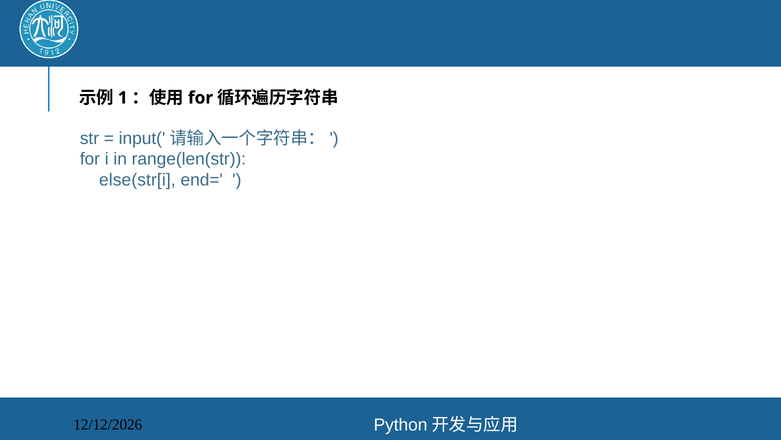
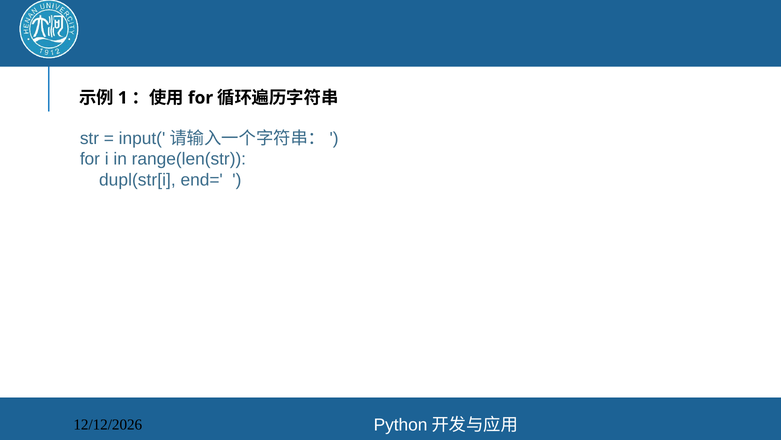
else(str[i: else(str[i -> dupl(str[i
